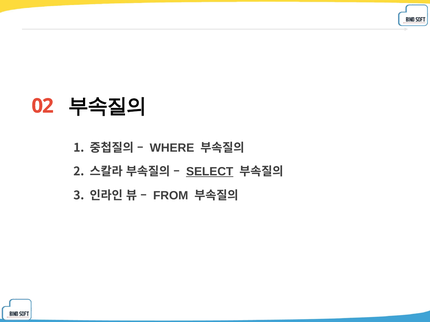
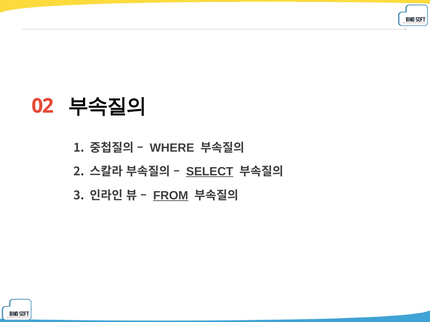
FROM underline: none -> present
